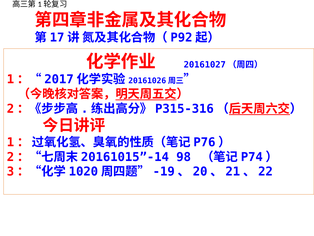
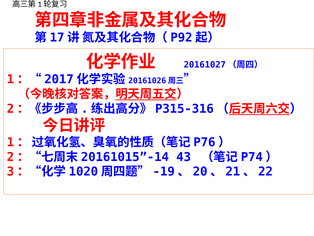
98: 98 -> 43
